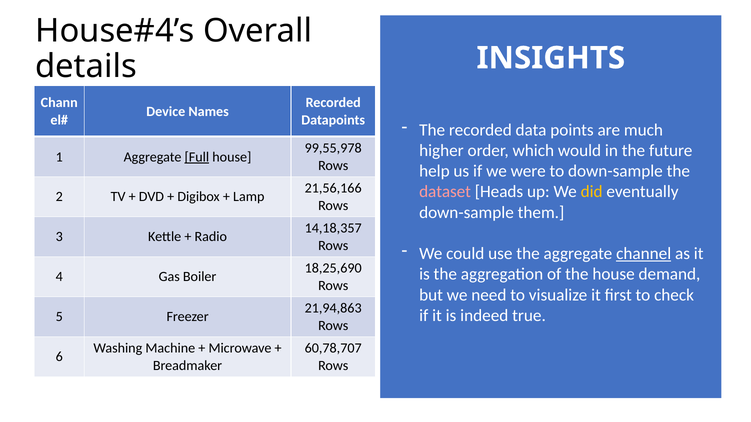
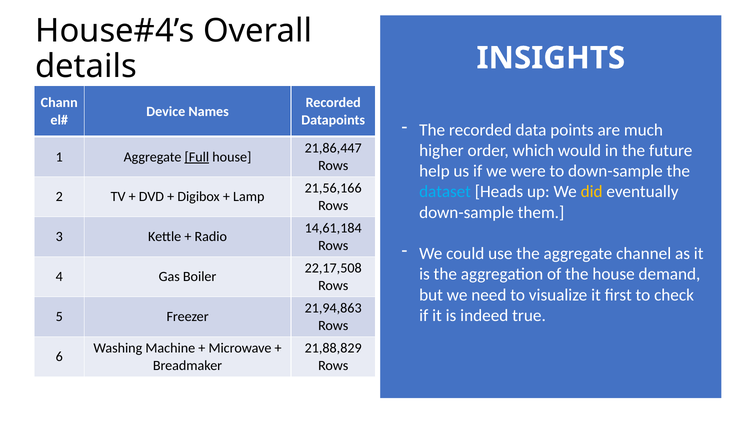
99,55,978: 99,55,978 -> 21,86,447
dataset colour: pink -> light blue
14,18,357: 14,18,357 -> 14,61,184
channel underline: present -> none
18,25,690: 18,25,690 -> 22,17,508
60,78,707: 60,78,707 -> 21,88,829
